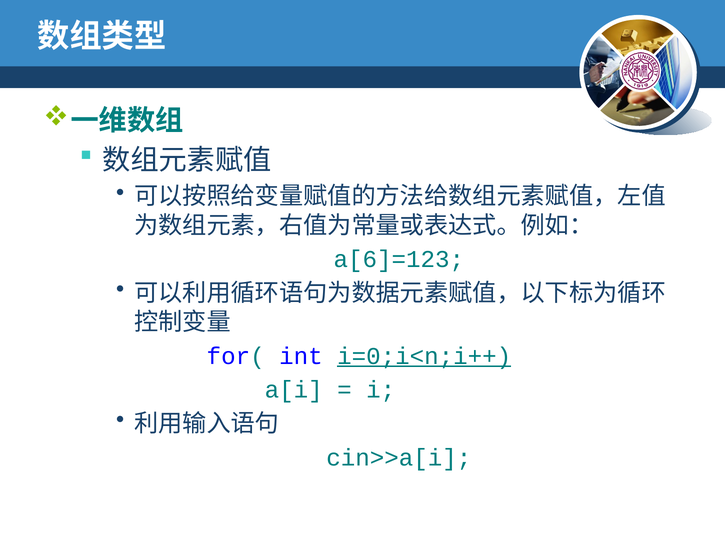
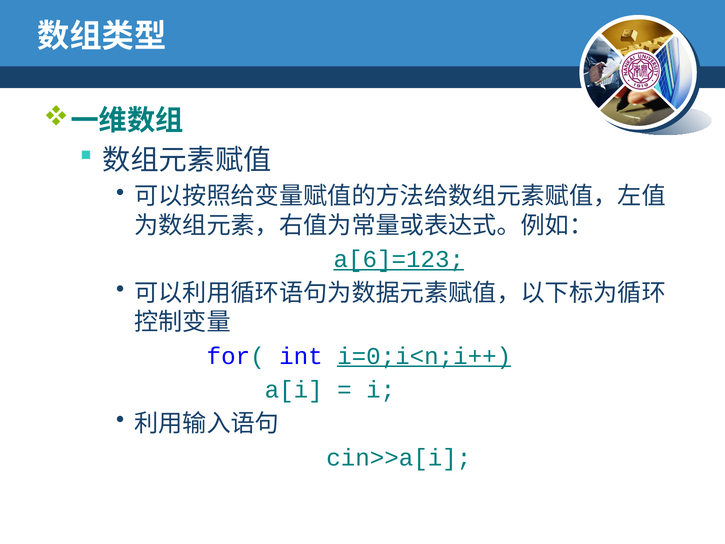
a[6]=123 underline: none -> present
